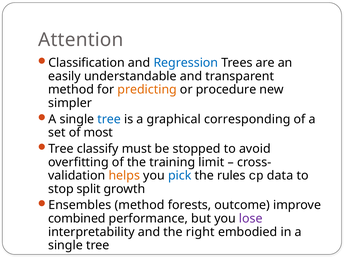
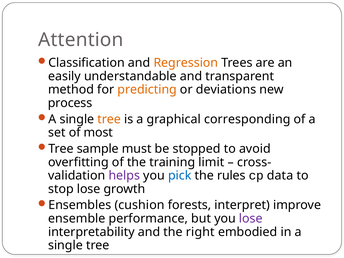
Regression colour: blue -> orange
procedure: procedure -> deviations
simpler: simpler -> process
tree at (109, 119) colour: blue -> orange
classify: classify -> sample
helps colour: orange -> purple
stop split: split -> lose
Ensembles method: method -> cushion
outcome: outcome -> interpret
combined: combined -> ensemble
